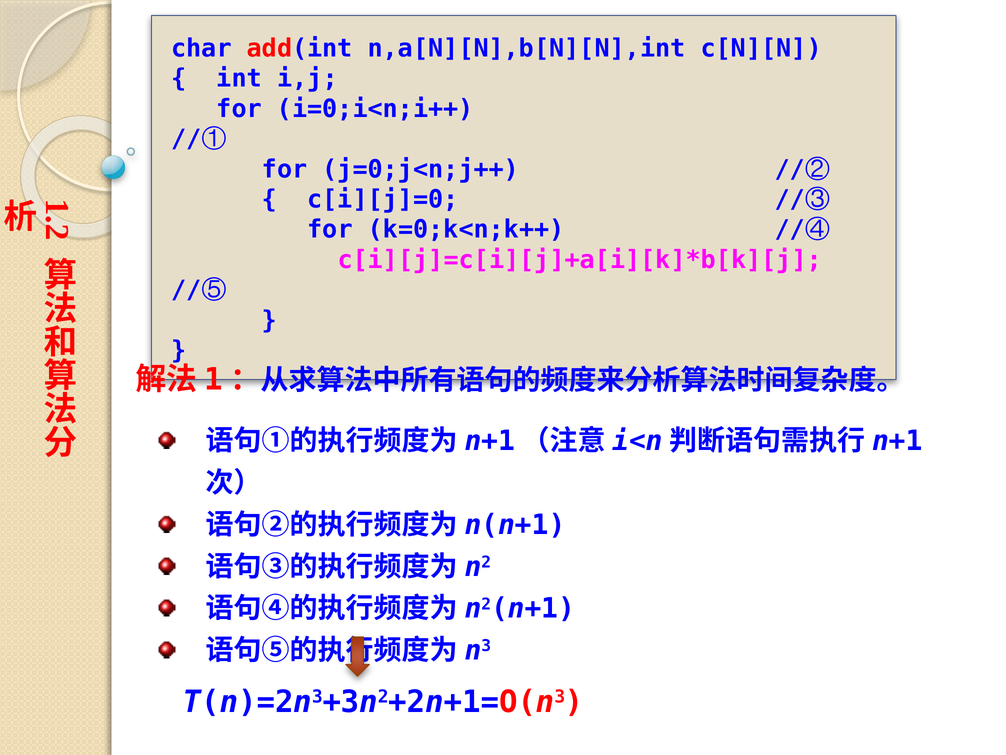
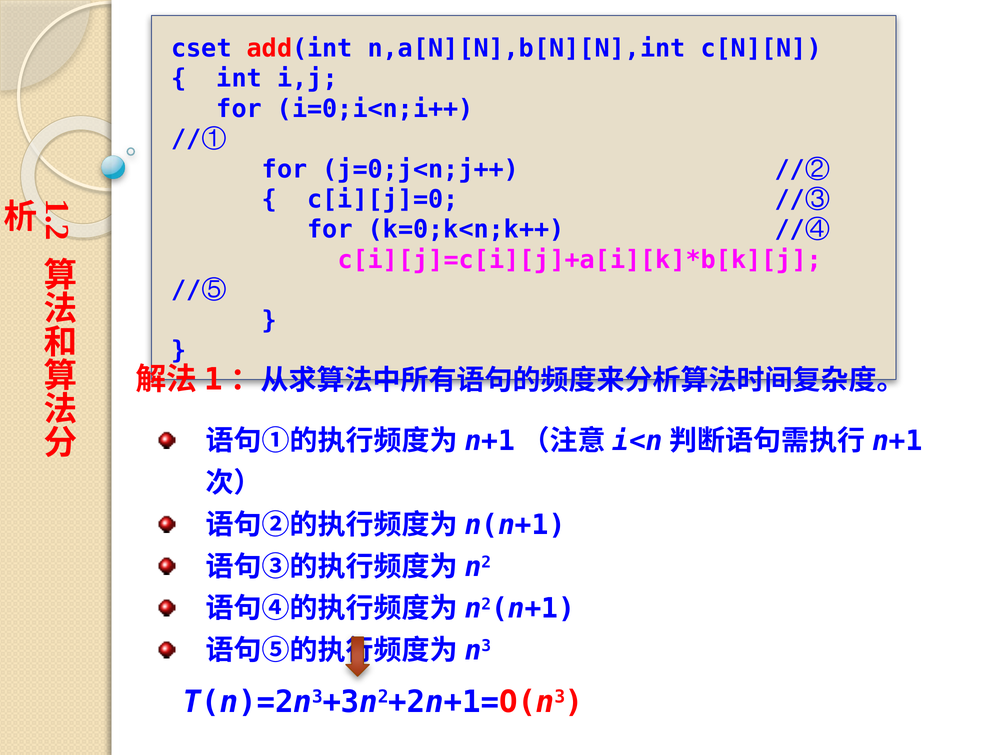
char: char -> cset
